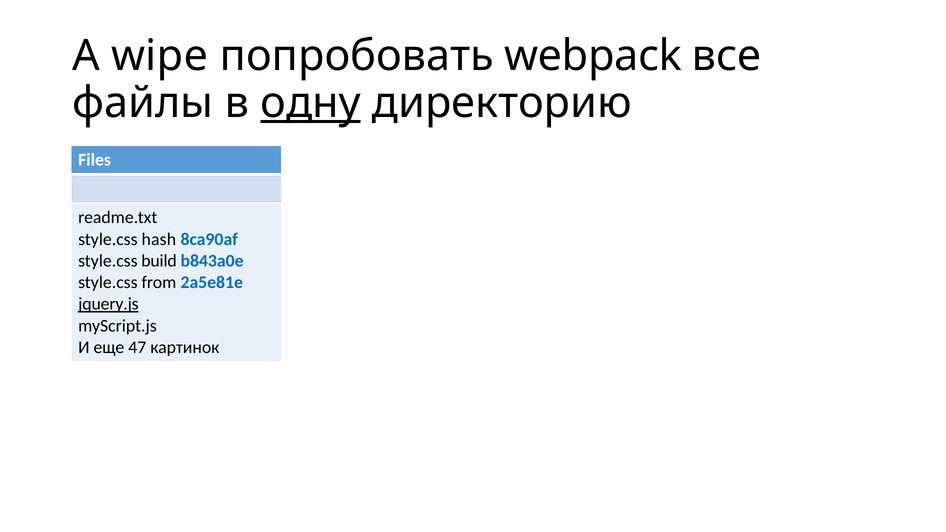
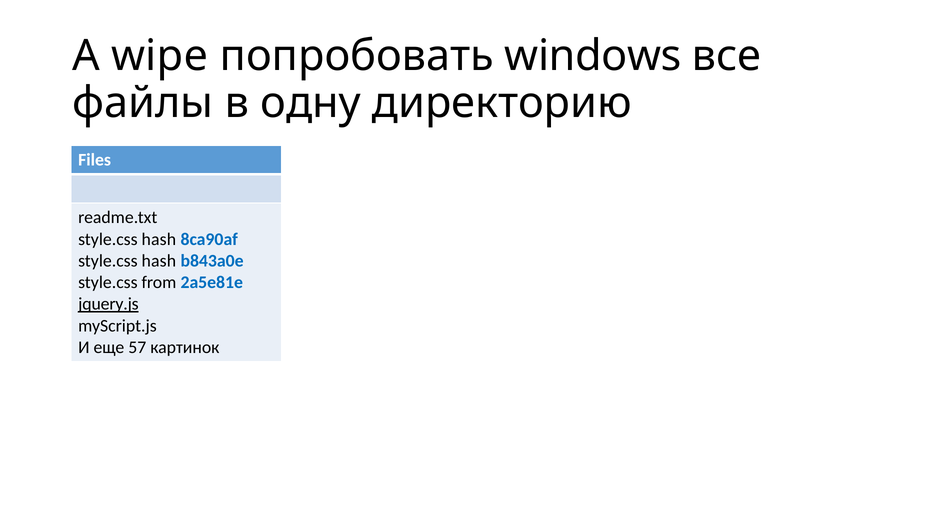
webpack: webpack -> windows
одну underline: present -> none
build at (159, 261): build -> hash
47: 47 -> 57
